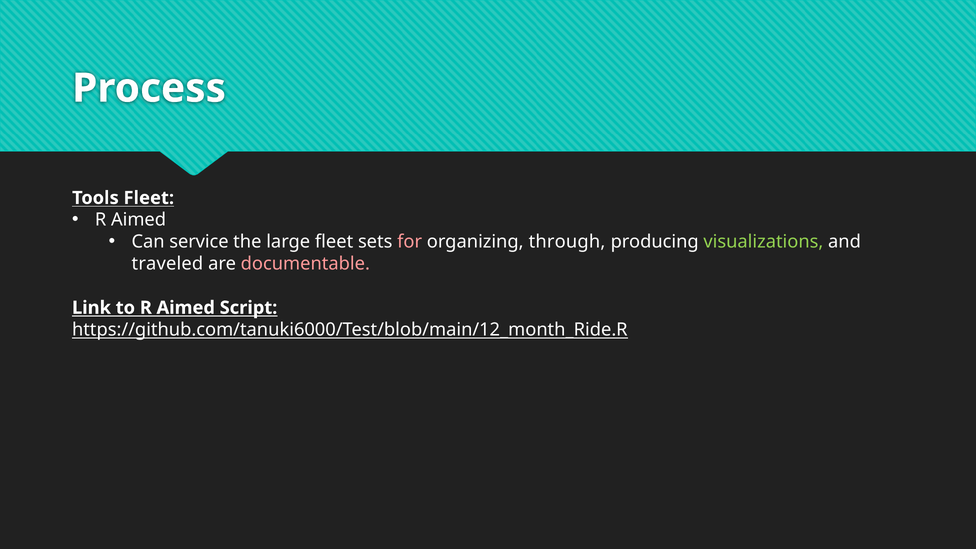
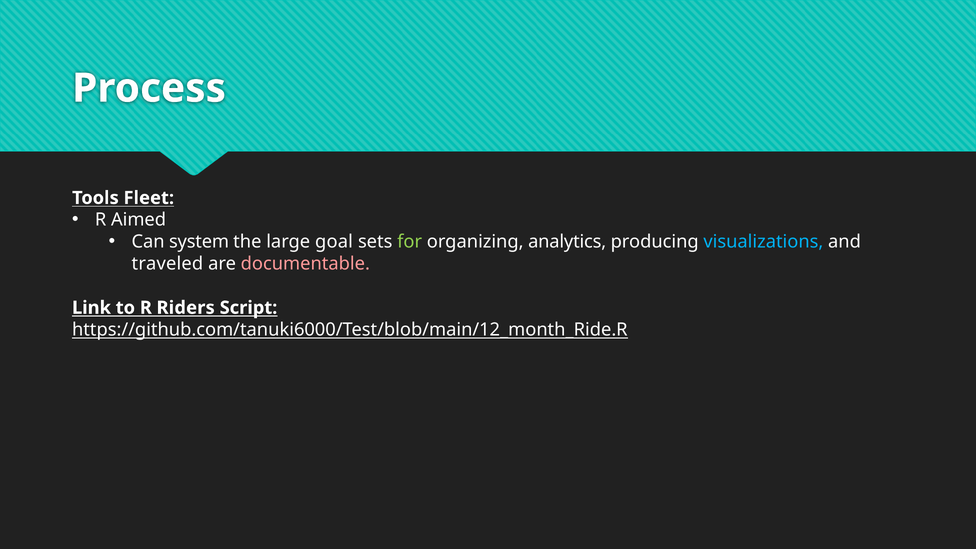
service: service -> system
large fleet: fleet -> goal
for colour: pink -> light green
through: through -> analytics
visualizations colour: light green -> light blue
to R Aimed: Aimed -> Riders
